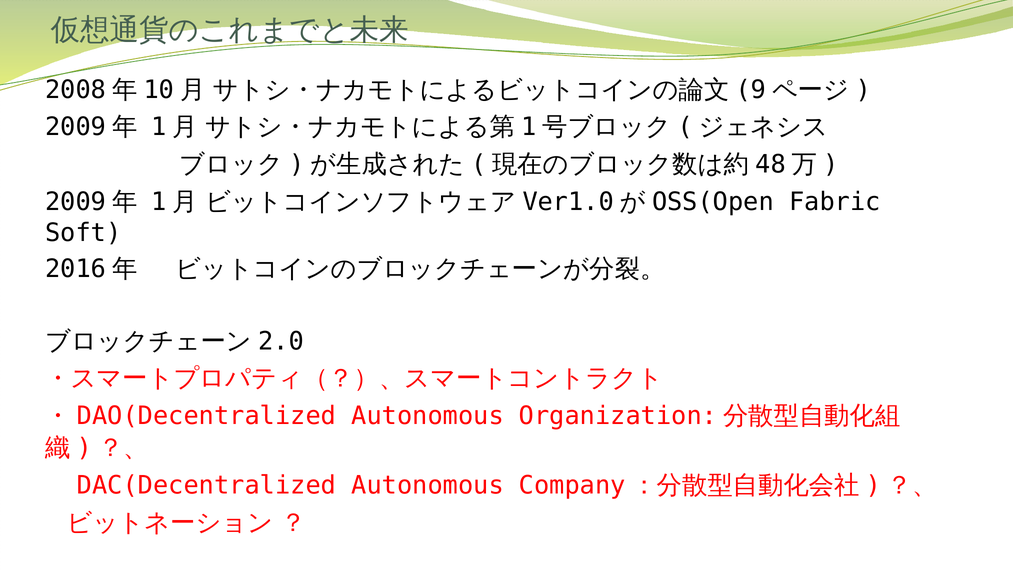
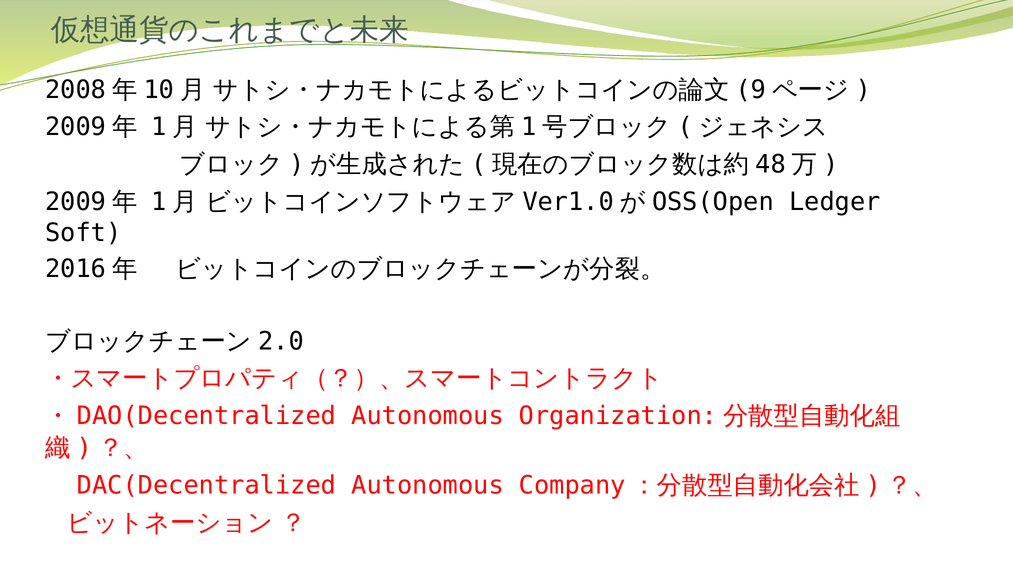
Fabric: Fabric -> Ledger
